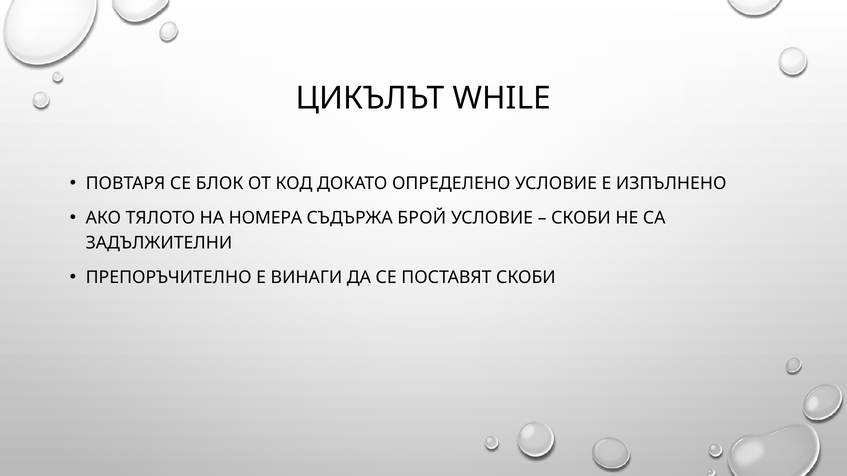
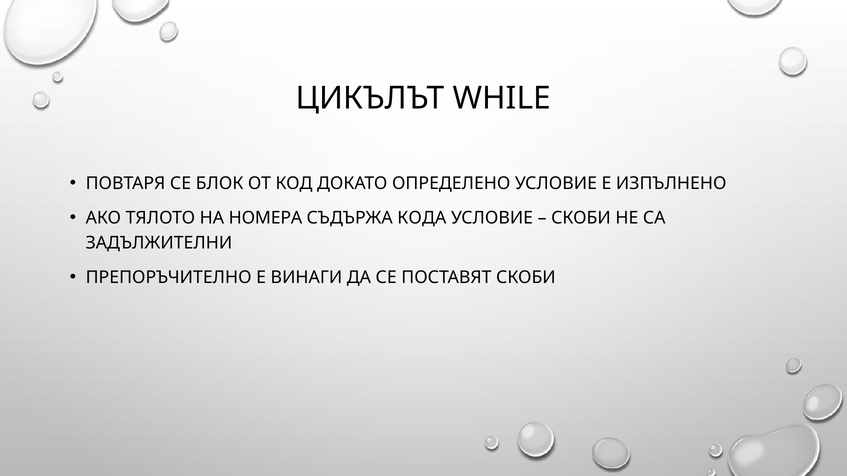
БРОЙ: БРОЙ -> КОДА
